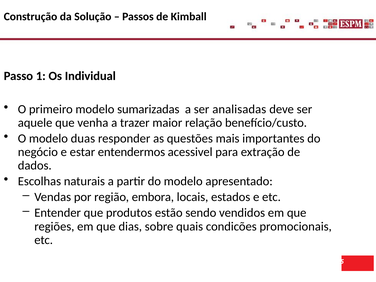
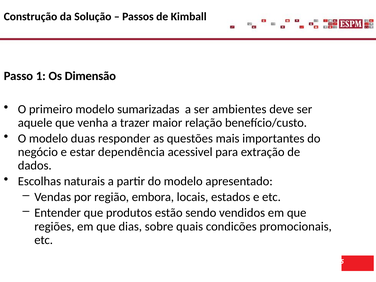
Individual: Individual -> Dimensão
analisadas: analisadas -> ambientes
entendermos: entendermos -> dependência
